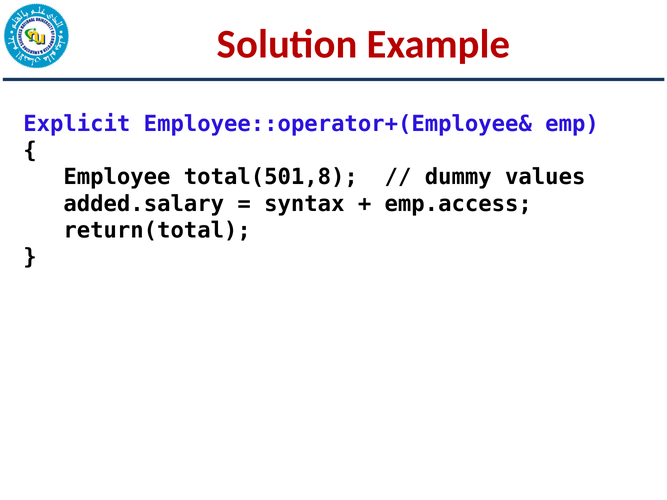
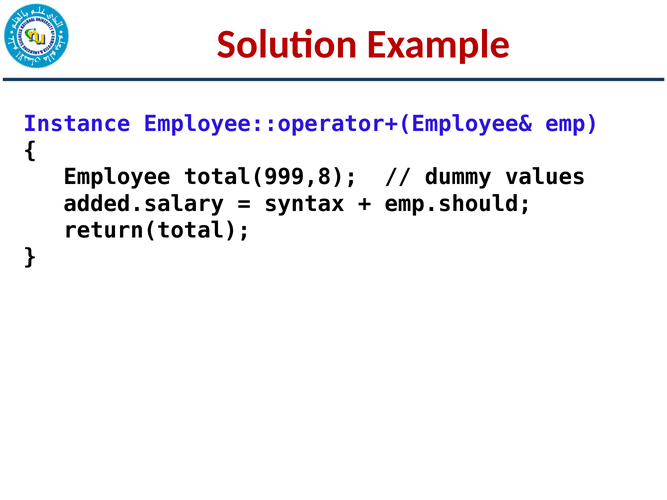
Explicit: Explicit -> Instance
total(501,8: total(501,8 -> total(999,8
emp.access: emp.access -> emp.should
